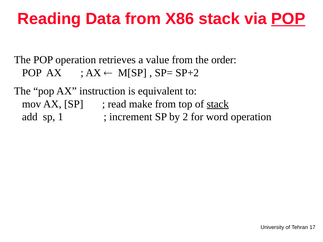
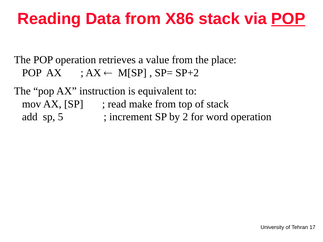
order: order -> place
stack at (218, 104) underline: present -> none
1: 1 -> 5
